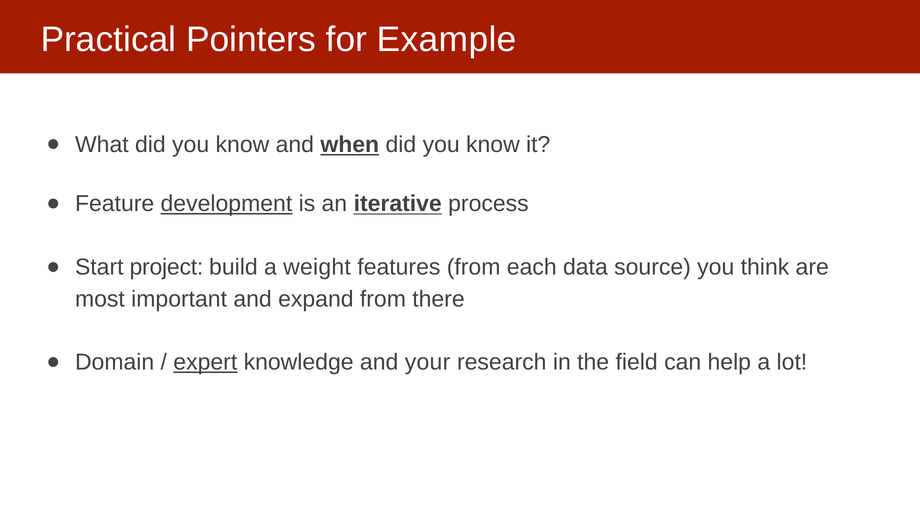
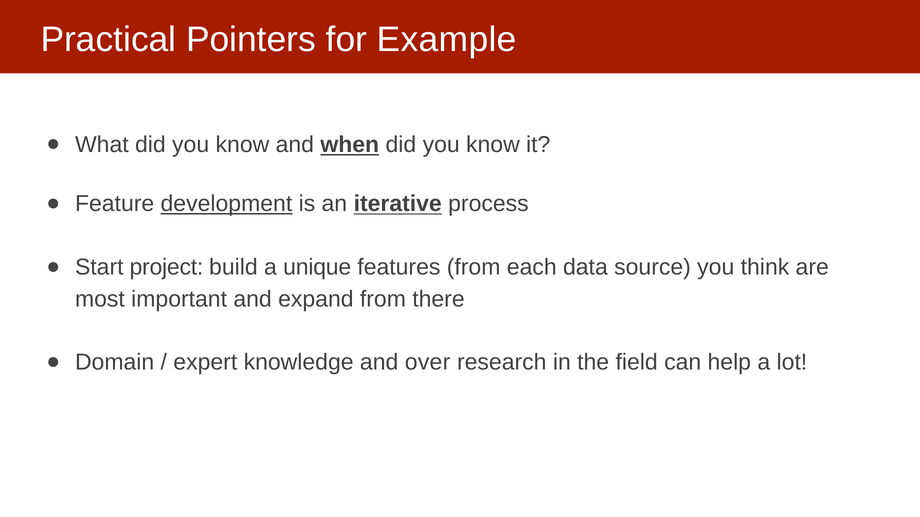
weight: weight -> unique
expert underline: present -> none
your: your -> over
